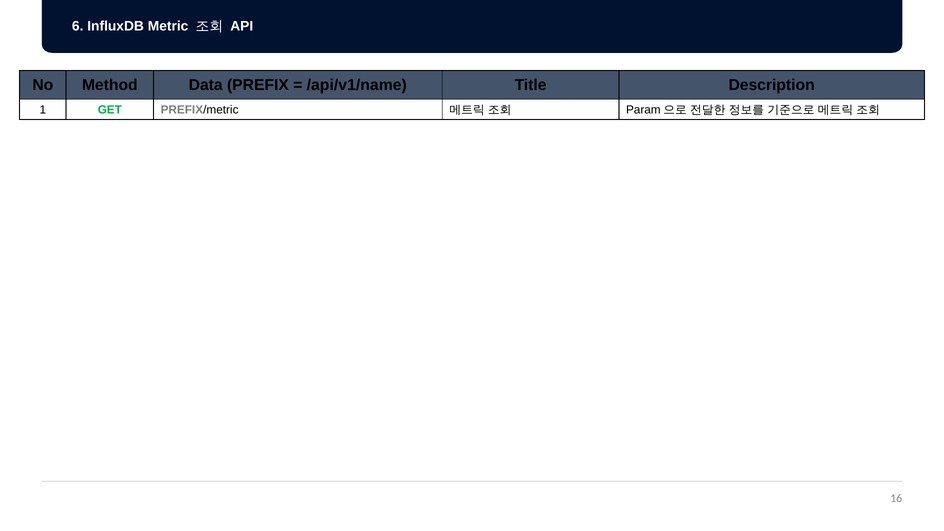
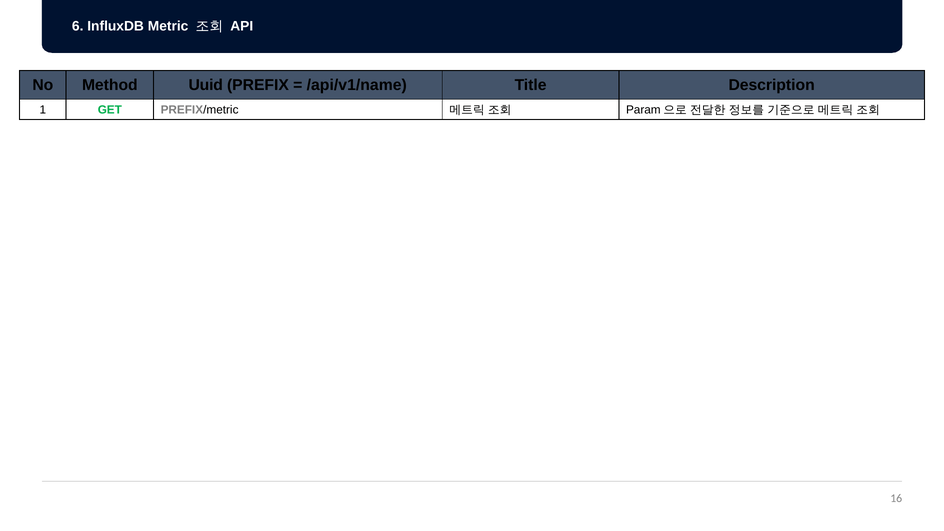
Data: Data -> Uuid
